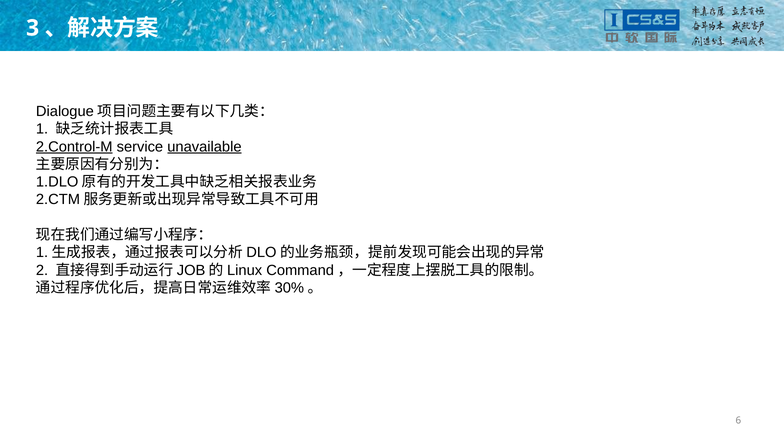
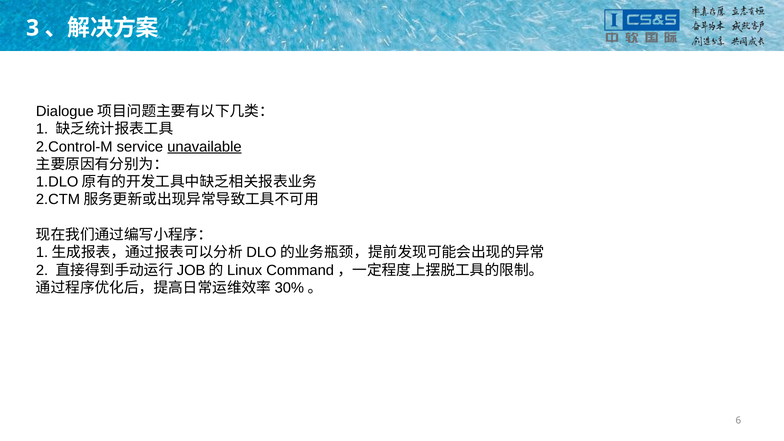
2.Control-M underline: present -> none
